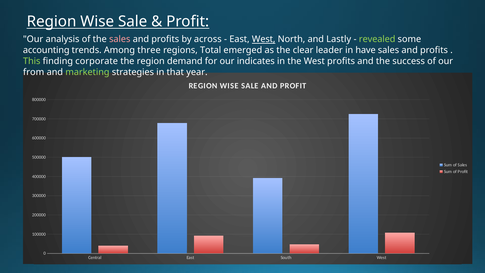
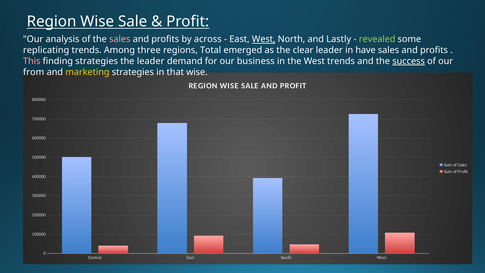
accounting: accounting -> replicating
This colour: light green -> pink
finding corporate: corporate -> strategies
the region: region -> leader
indicates: indicates -> business
West profits: profits -> trends
success underline: none -> present
marketing colour: light green -> yellow
that year: year -> wise
